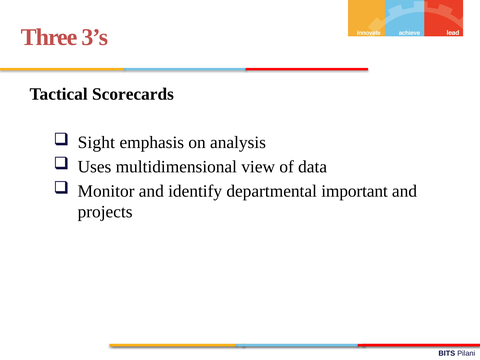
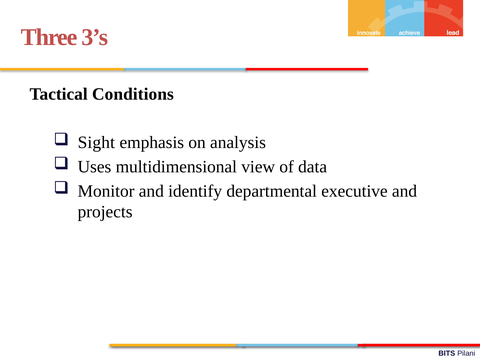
Scorecards: Scorecards -> Conditions
important: important -> executive
